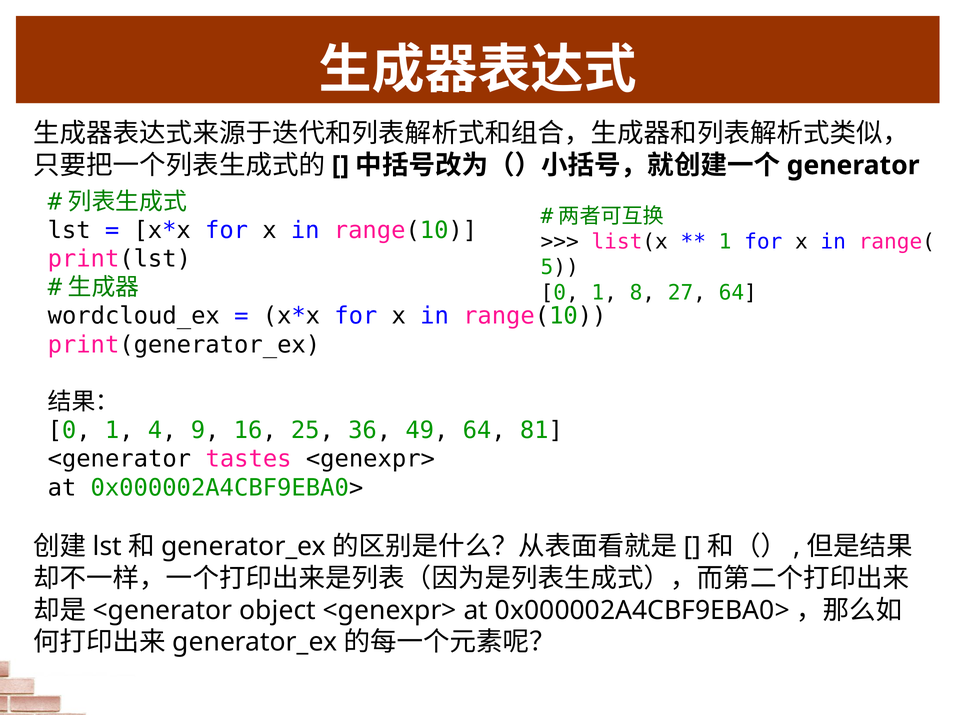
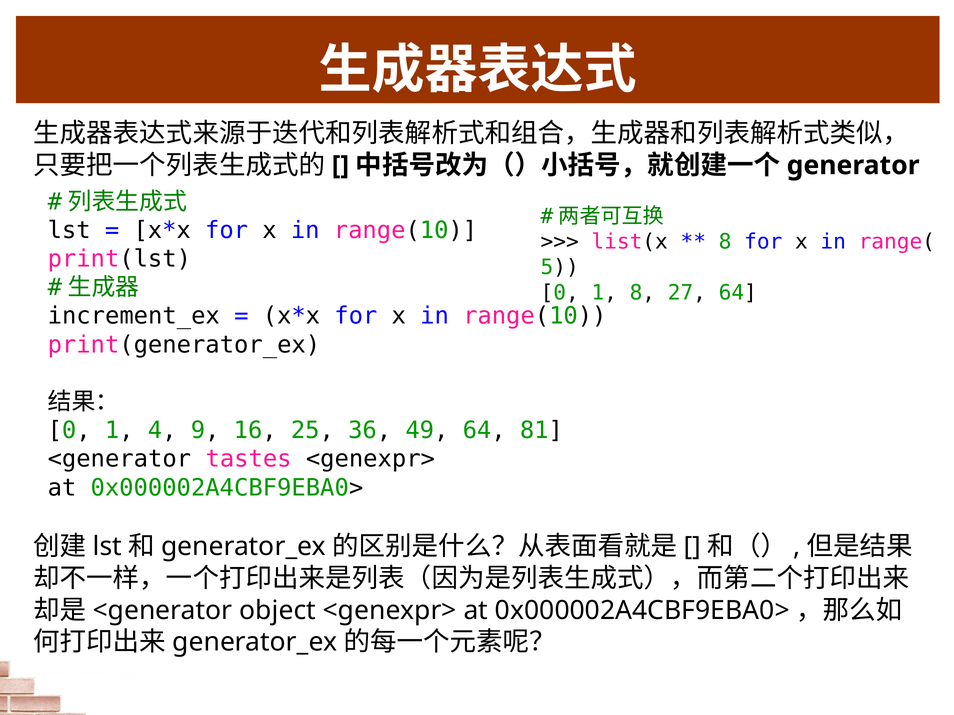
1 at (725, 242): 1 -> 8
wordcloud_ex: wordcloud_ex -> increment_ex
